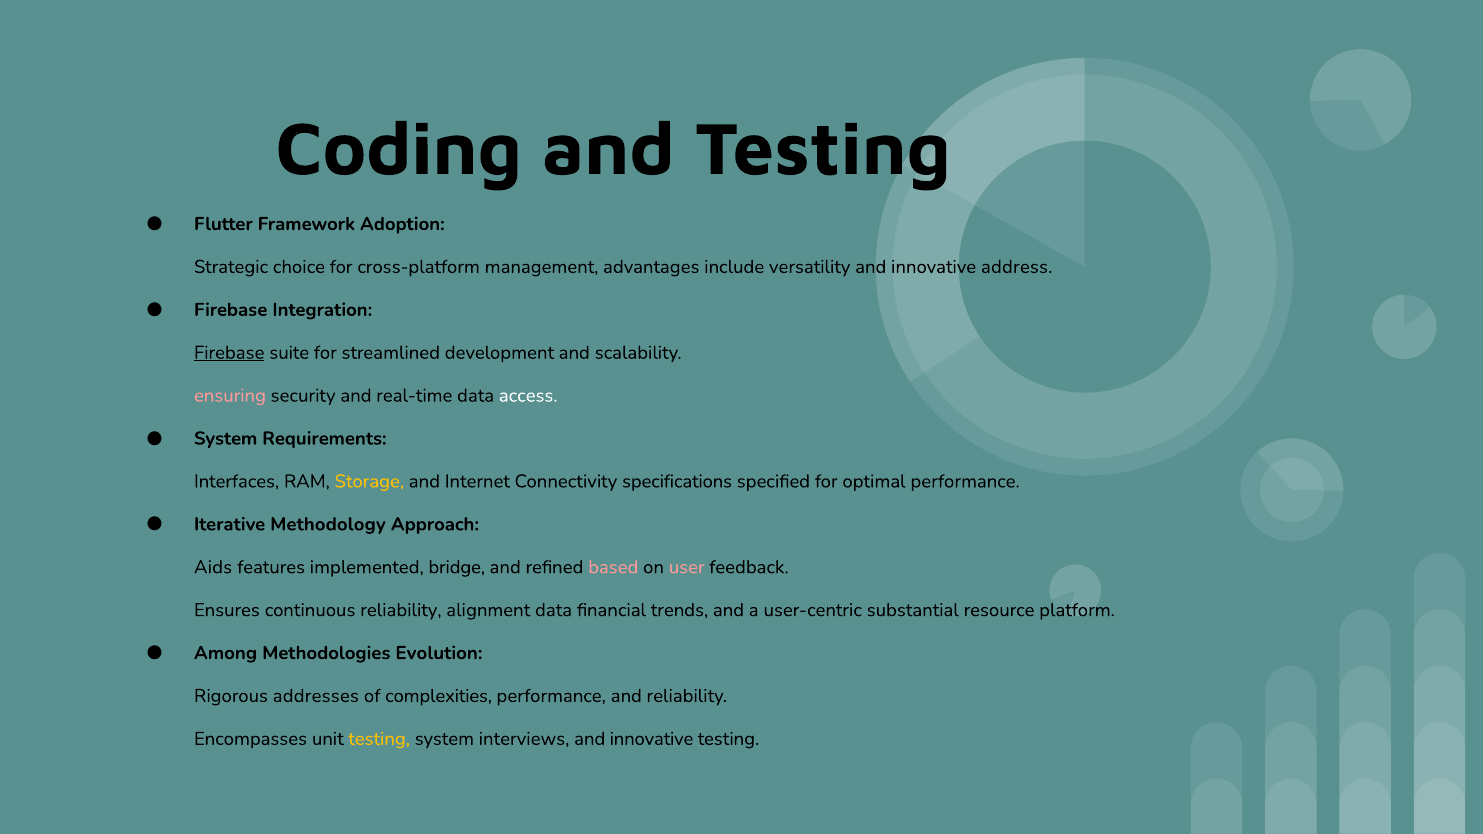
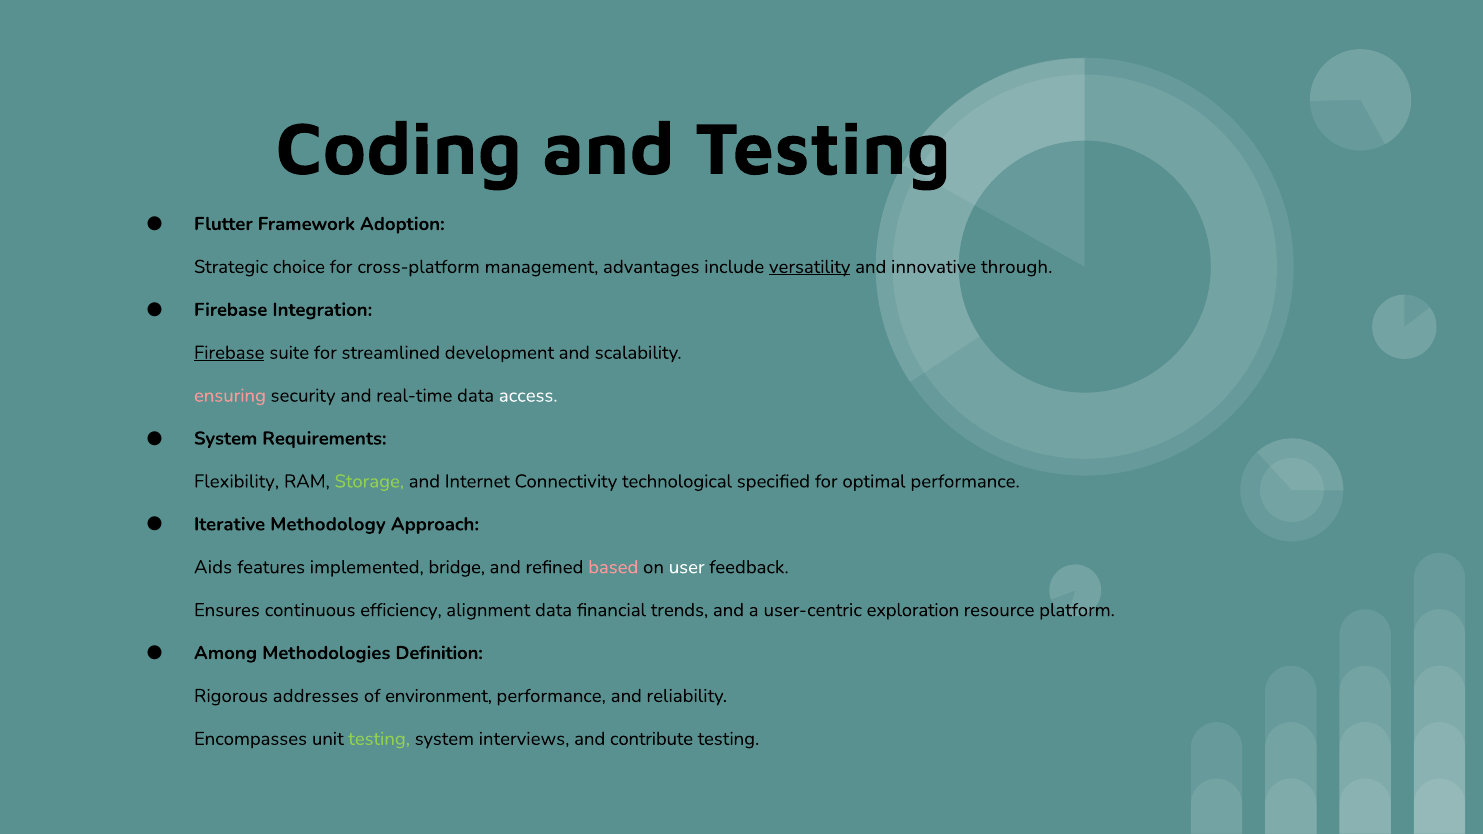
versatility underline: none -> present
address: address -> through
Interfaces: Interfaces -> Flexibility
Storage colour: yellow -> light green
specifications: specifications -> technological
user colour: pink -> white
continuous reliability: reliability -> efficiency
substantial: substantial -> exploration
Evolution: Evolution -> Definition
complexities: complexities -> environment
testing at (379, 739) colour: yellow -> light green
innovative at (652, 739): innovative -> contribute
